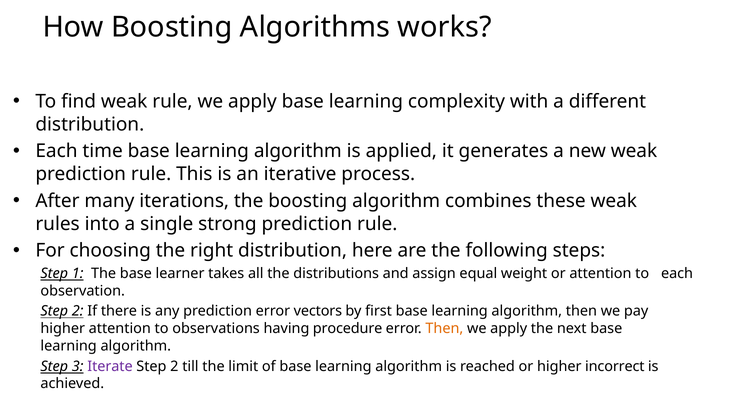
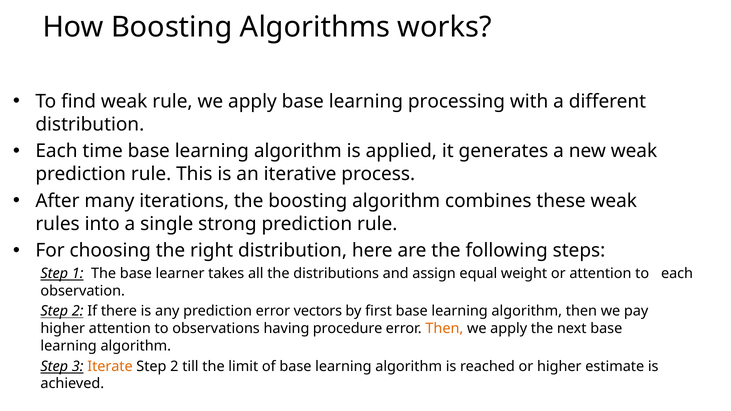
complexity: complexity -> processing
Iterate colour: purple -> orange
incorrect: incorrect -> estimate
